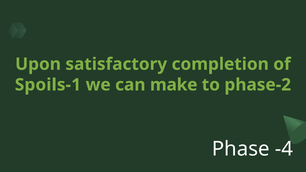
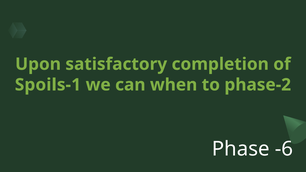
make: make -> when
-4: -4 -> -6
